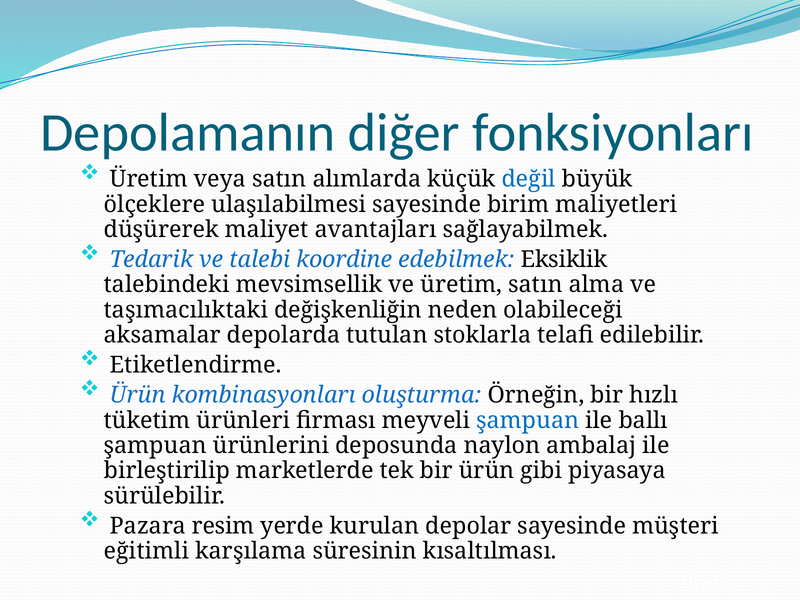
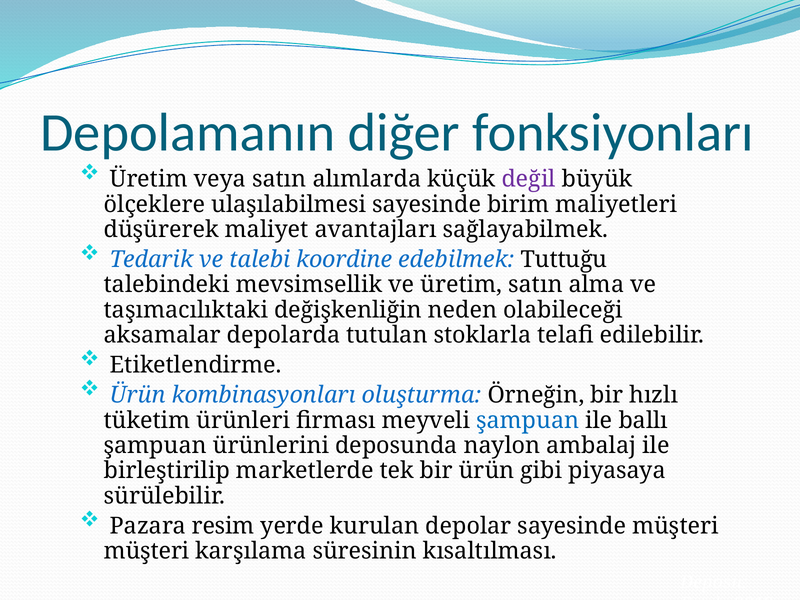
değil colour: blue -> purple
Eksiklik: Eksiklik -> Tuttuğu
eğitimli at (146, 551): eğitimli -> müşteri
